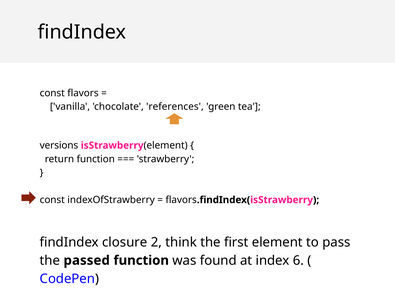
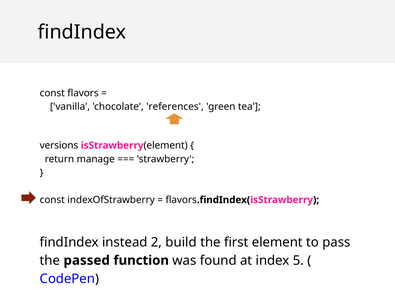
return function: function -> manage
closure: closure -> instead
think: think -> build
6: 6 -> 5
